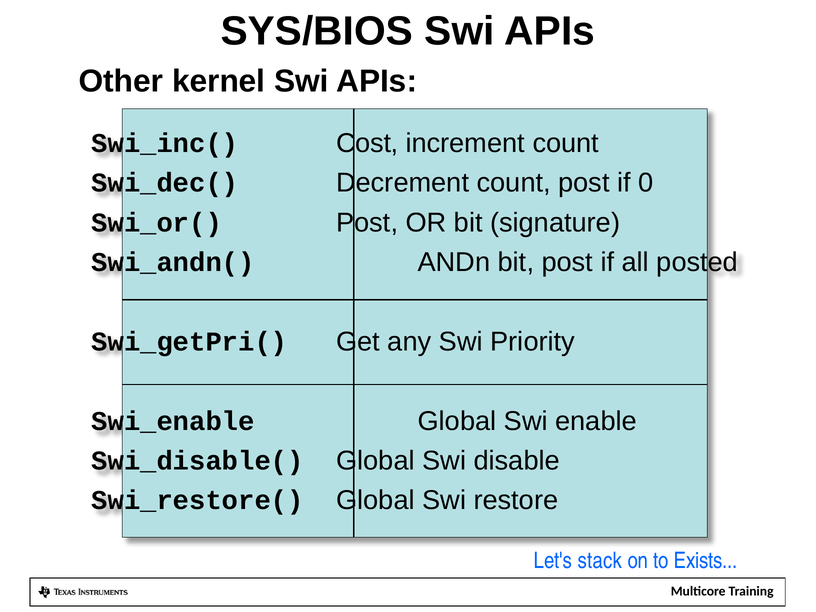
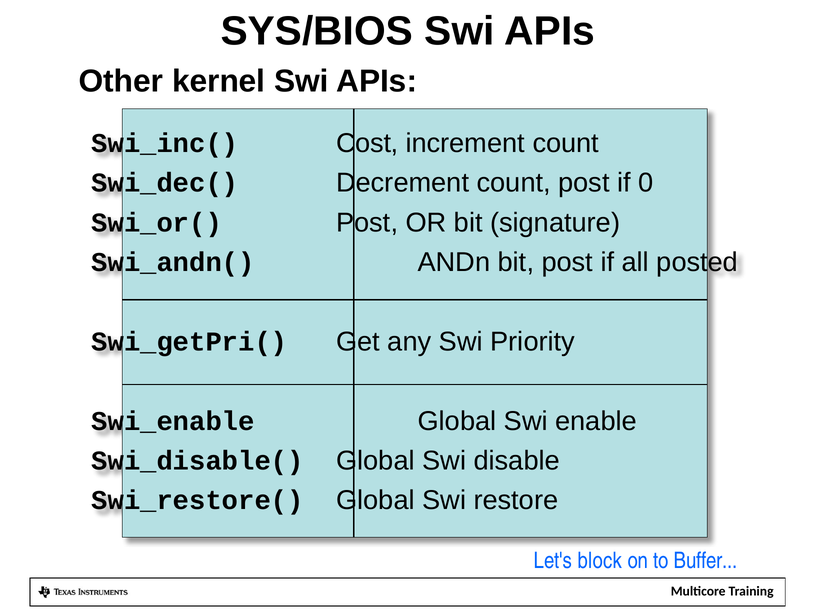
stack: stack -> block
Exists: Exists -> Buffer
